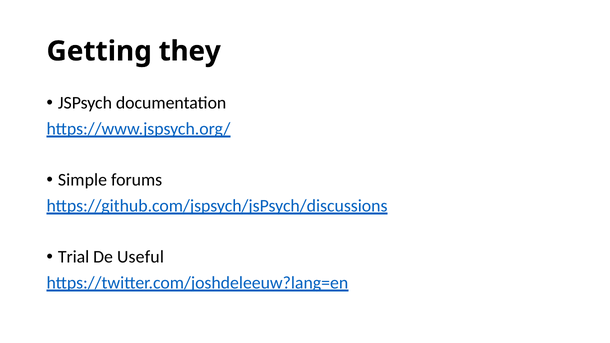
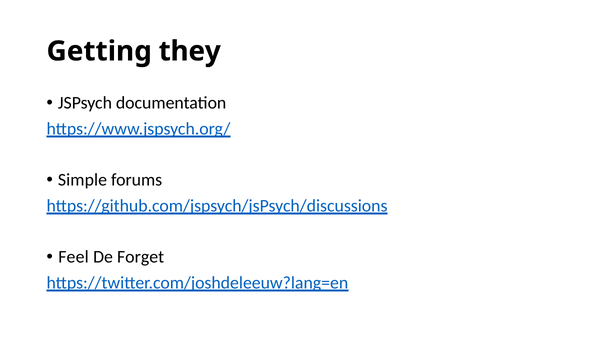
Trial: Trial -> Feel
Useful: Useful -> Forget
